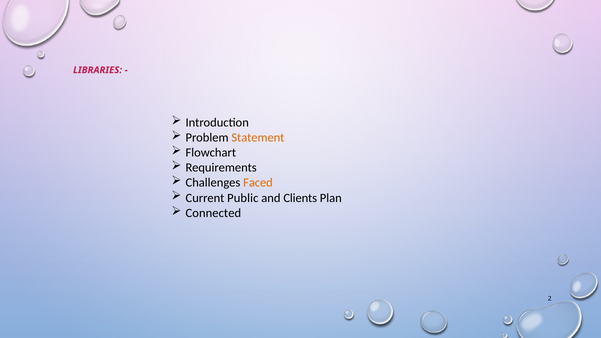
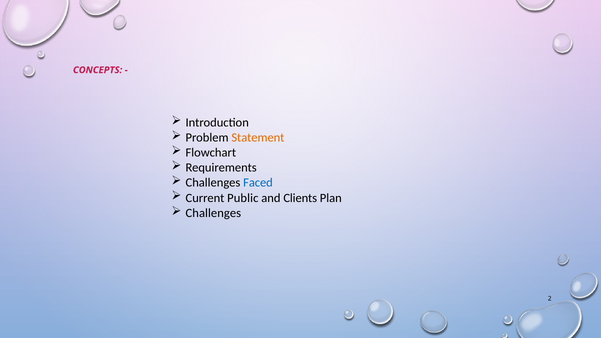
LIBRARIES: LIBRARIES -> CONCEPTS
Faced colour: orange -> blue
Connected at (213, 213): Connected -> Challenges
